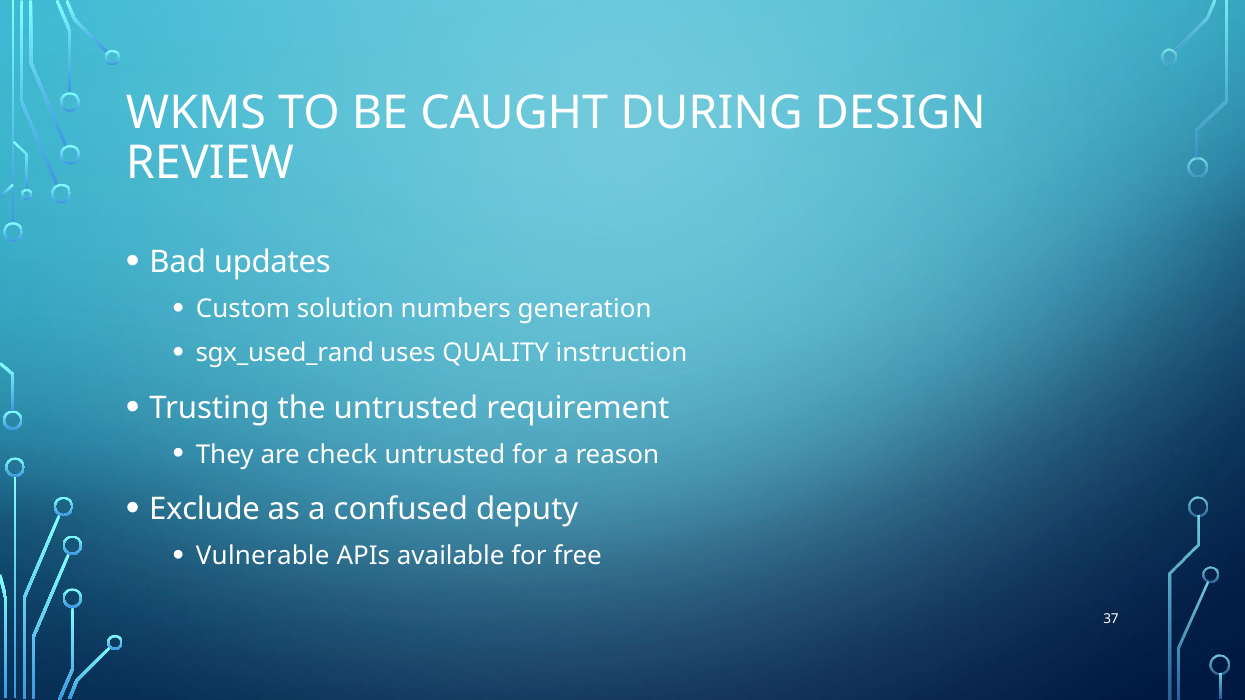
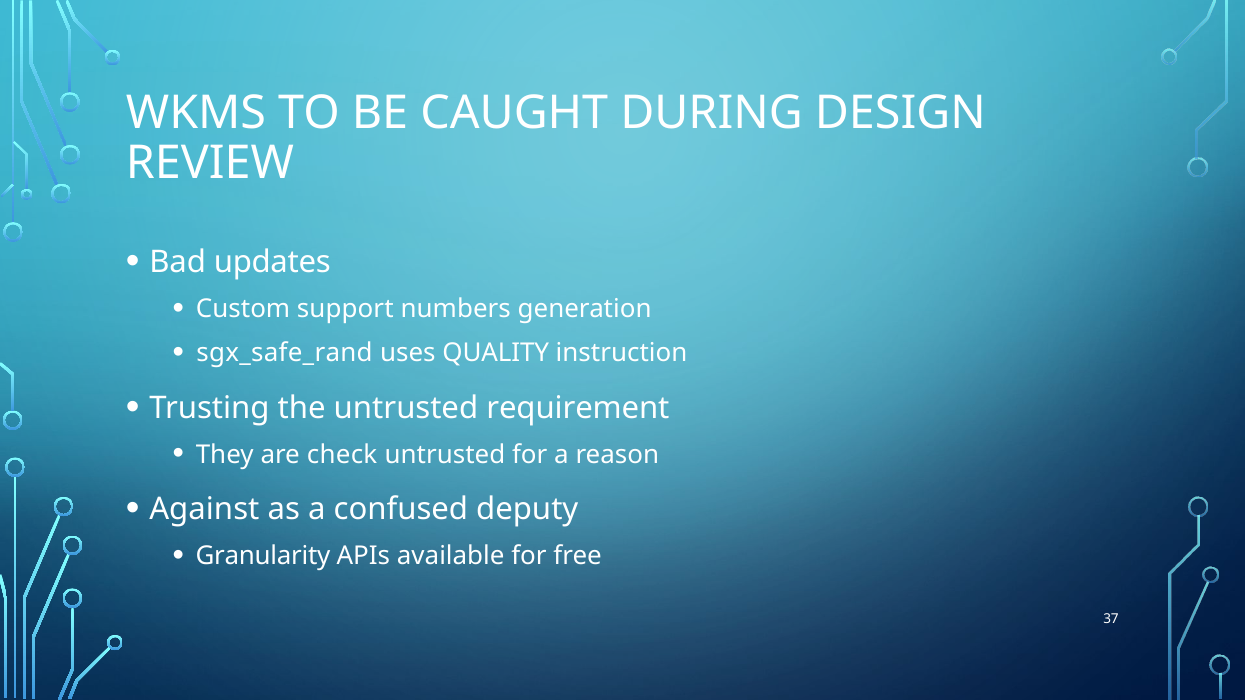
solution: solution -> support
sgx_used_rand: sgx_used_rand -> sgx_safe_rand
Exclude: Exclude -> Against
Vulnerable: Vulnerable -> Granularity
